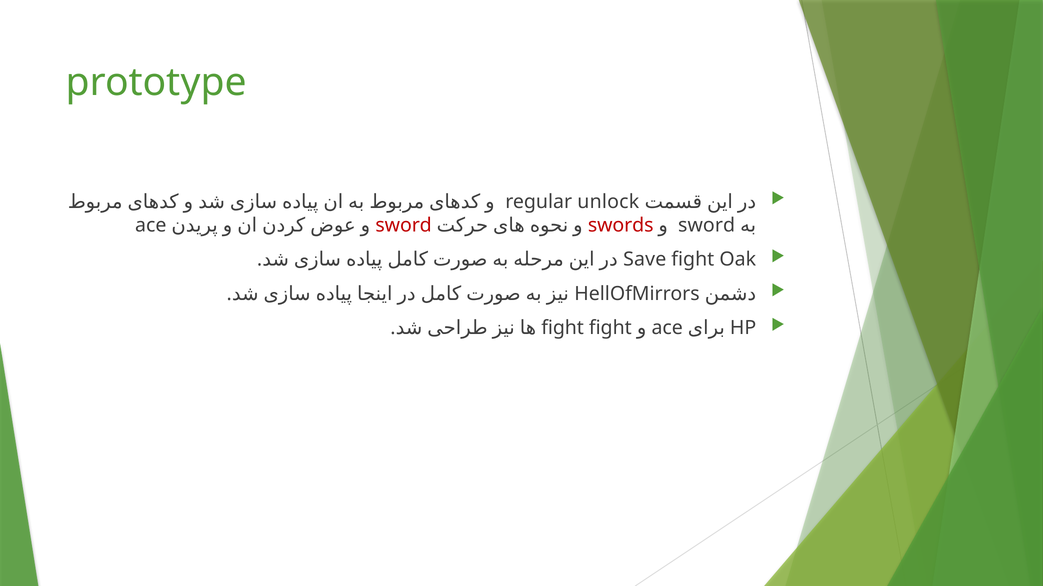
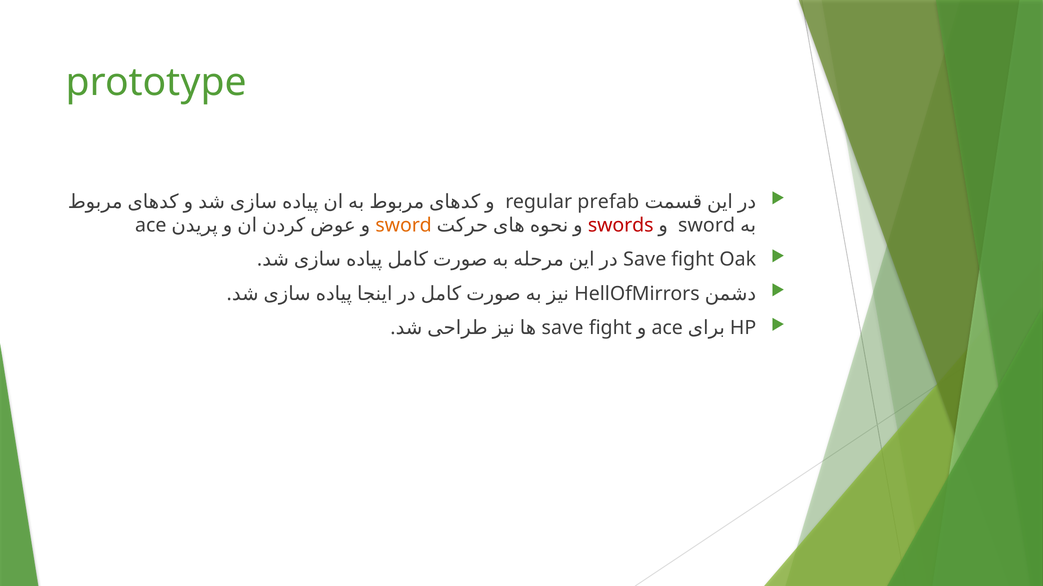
unlock: unlock -> prefab
sword at (404, 225) colour: red -> orange
fight at (563, 328): fight -> save
